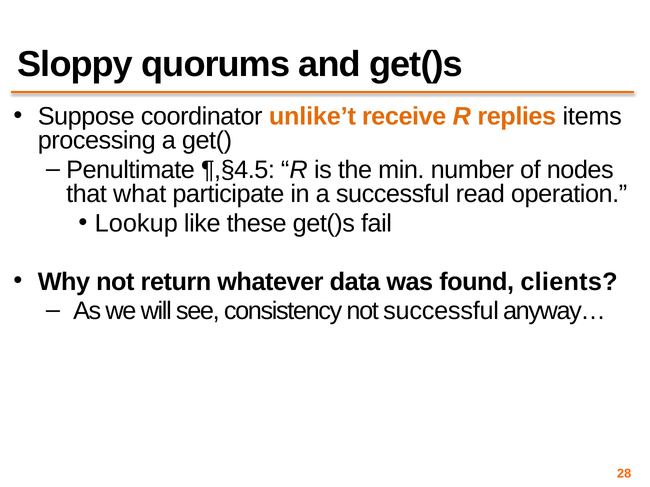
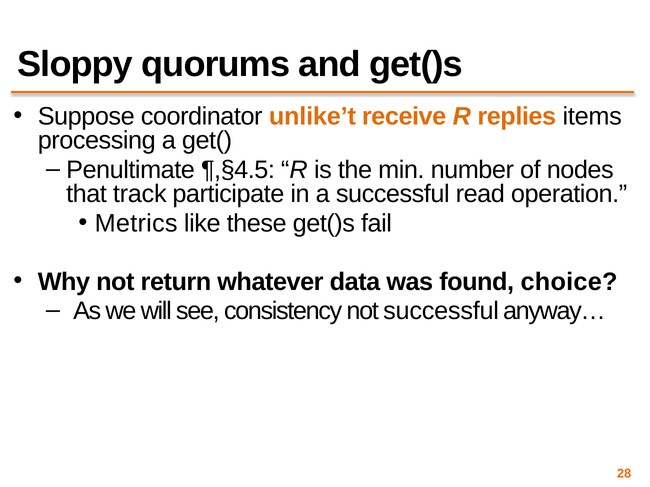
what: what -> track
Lookup: Lookup -> Metrics
clients: clients -> choice
